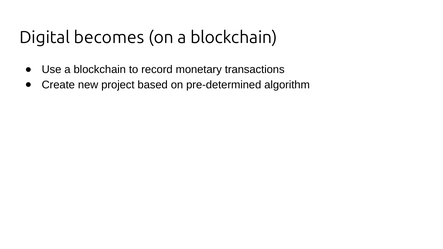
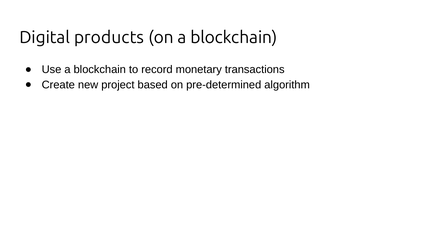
becomes: becomes -> products
